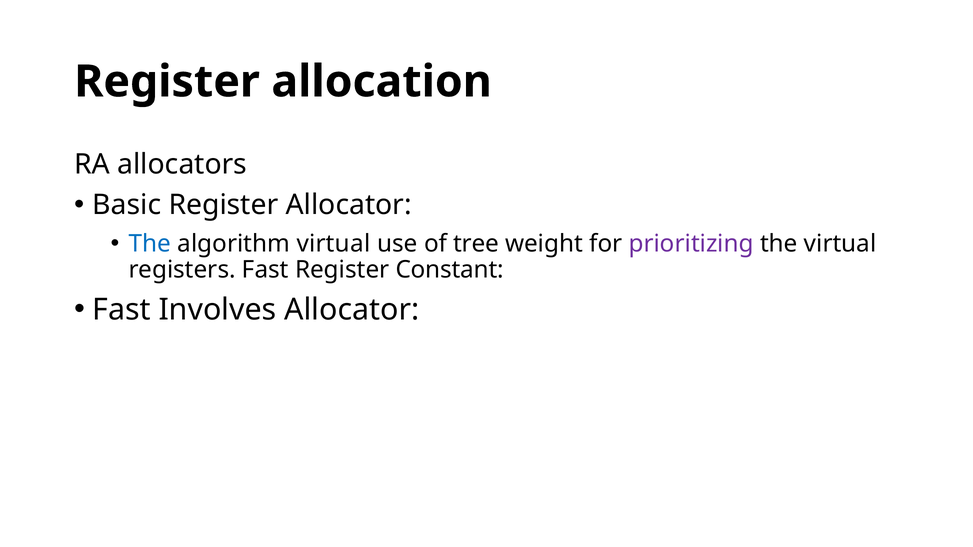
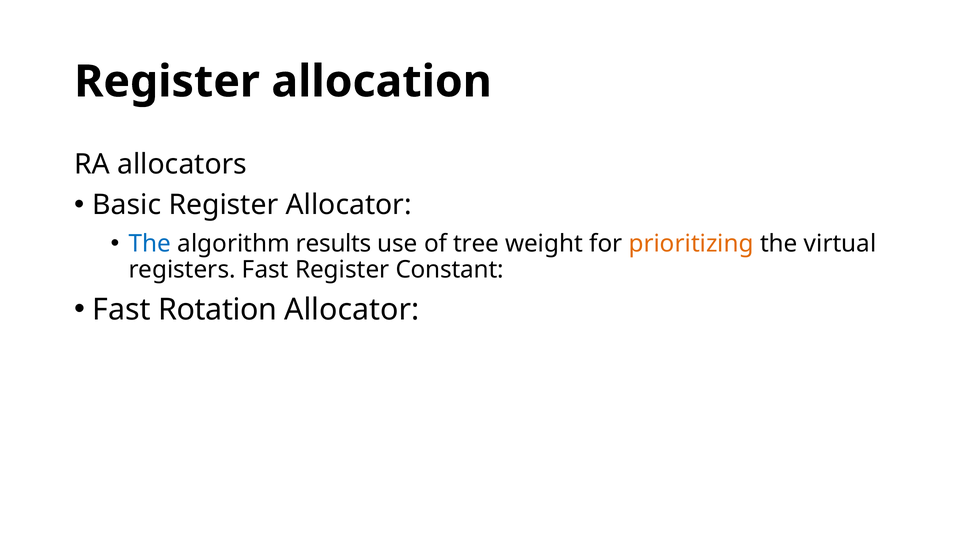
algorithm virtual: virtual -> results
prioritizing colour: purple -> orange
Involves: Involves -> Rotation
